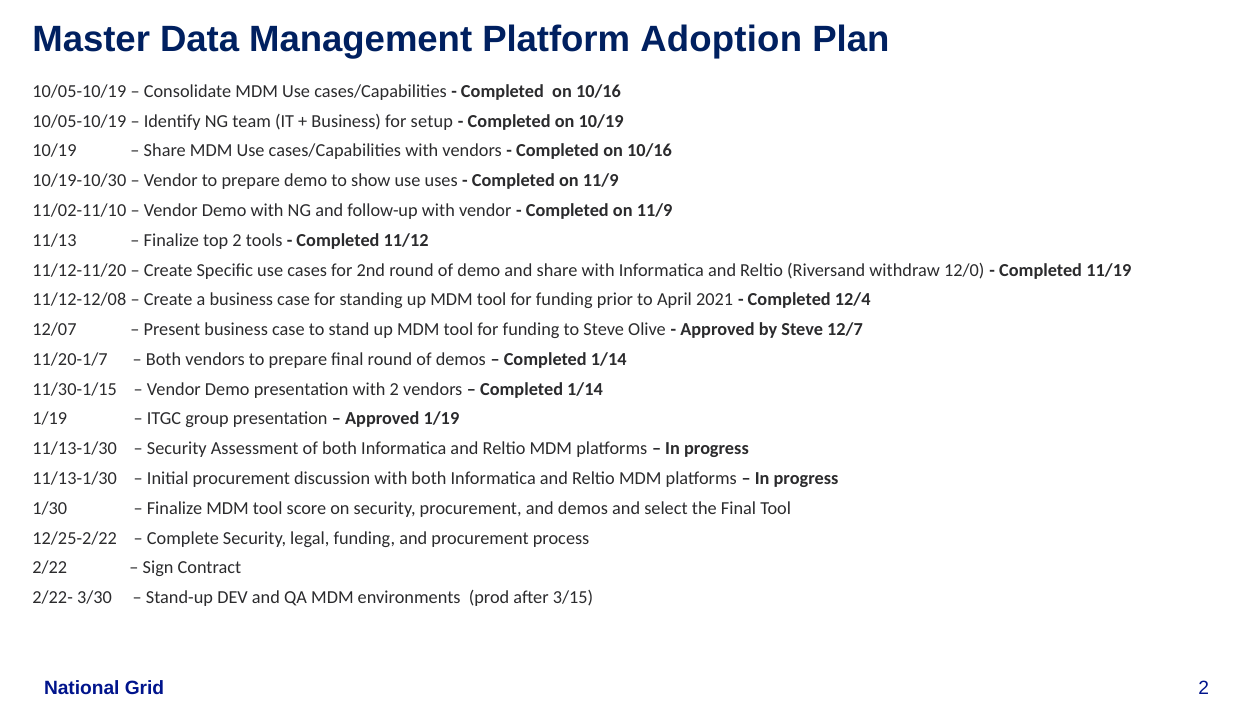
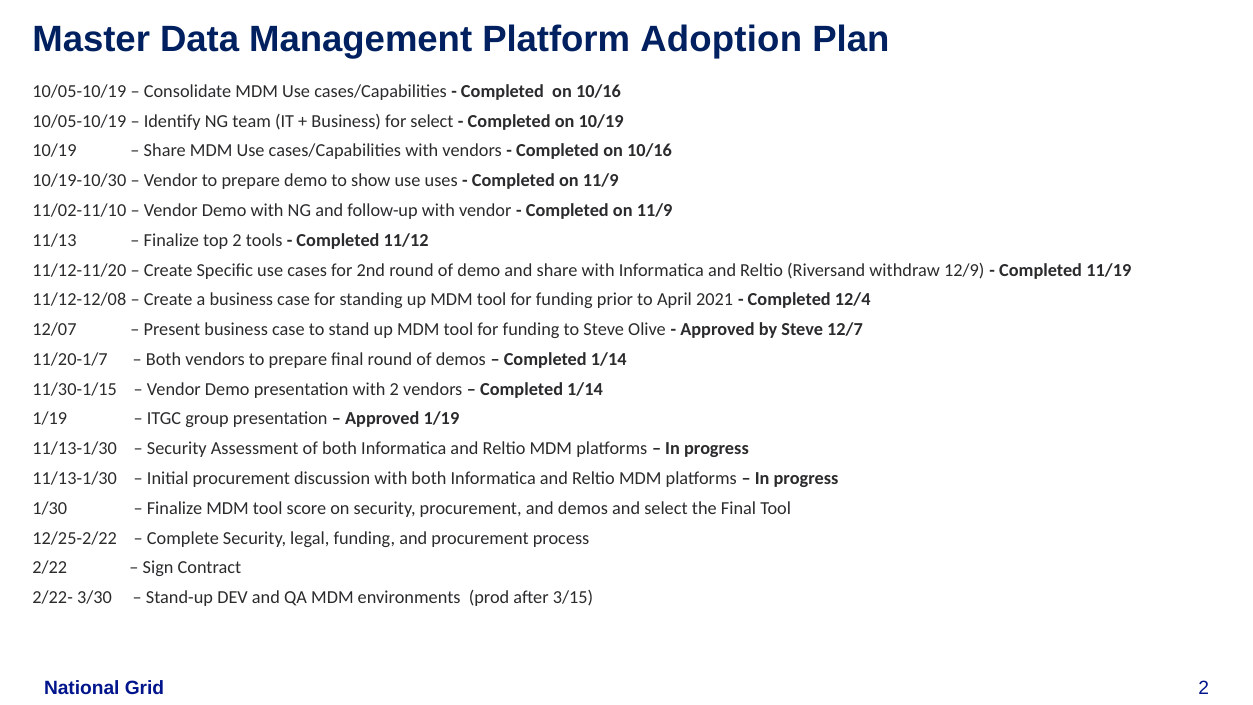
for setup: setup -> select
12/0: 12/0 -> 12/9
